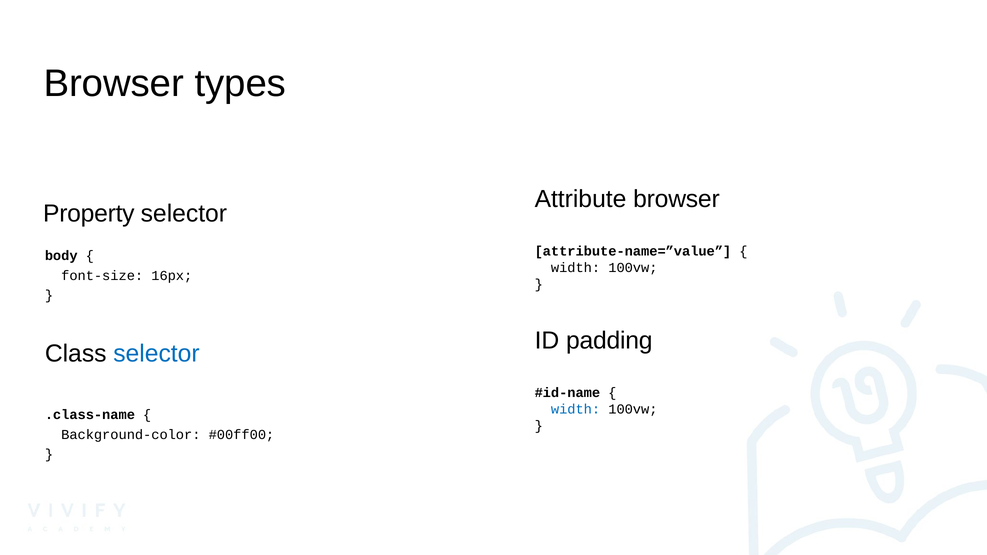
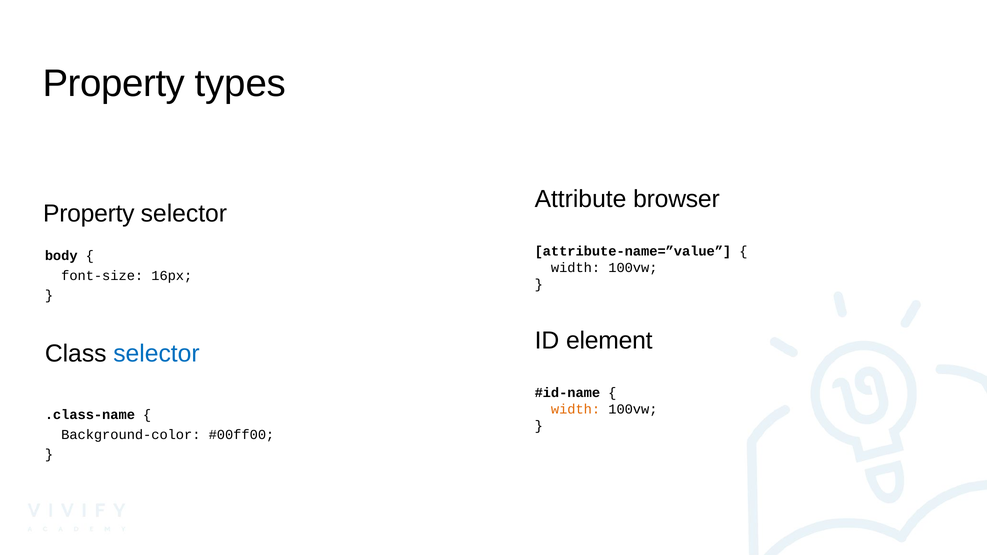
Browser at (114, 84): Browser -> Property
padding: padding -> element
width at (576, 409) colour: blue -> orange
